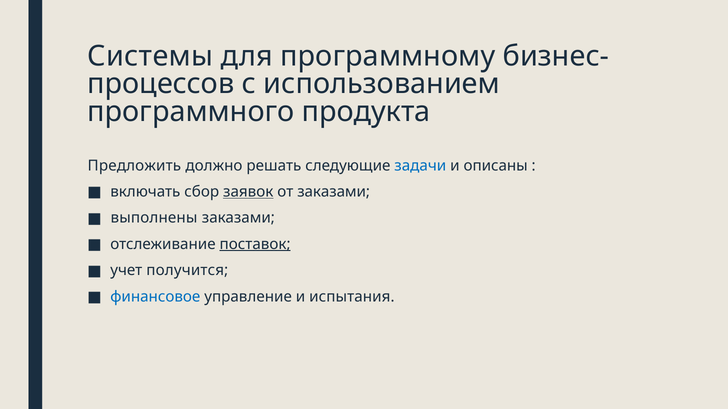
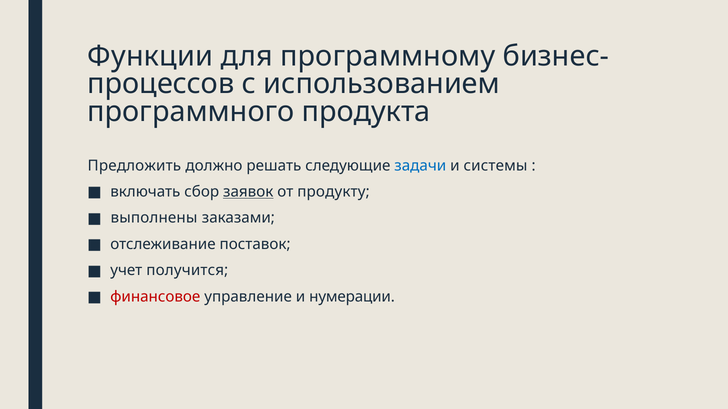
Системы: Системы -> Функции
описаны: описаны -> системы
от заказами: заказами -> продукту
поставок underline: present -> none
финансовое colour: blue -> red
испытания: испытания -> нумерации
